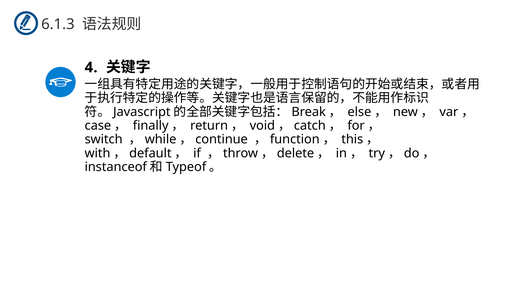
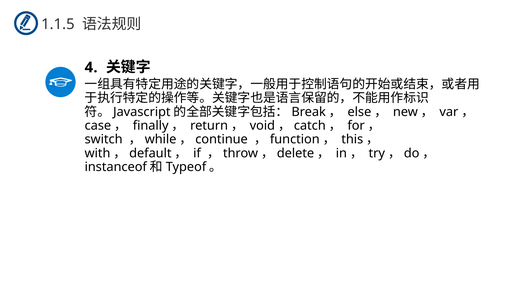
6.1.3: 6.1.3 -> 1.1.5
